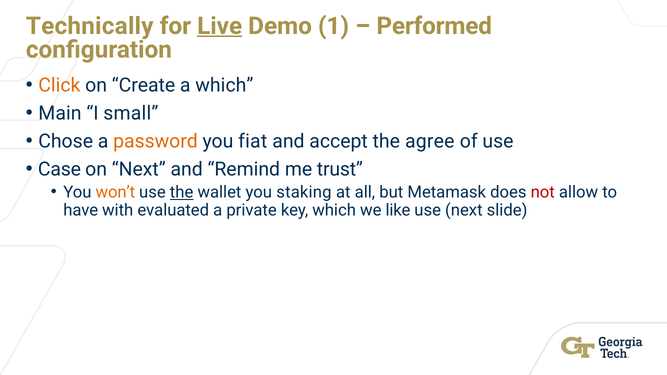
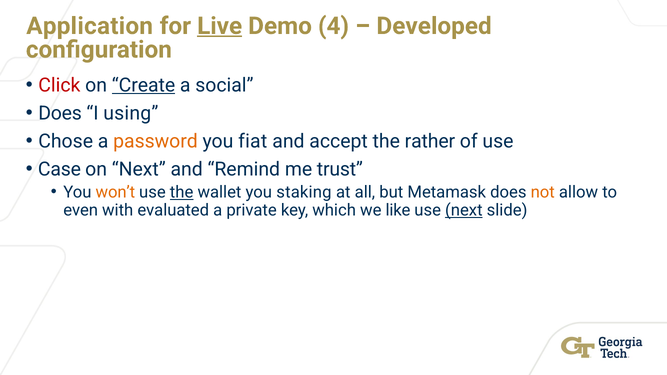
Technically: Technically -> Application
1: 1 -> 4
Performed: Performed -> Developed
Click colour: orange -> red
Create underline: none -> present
a which: which -> social
Main at (60, 113): Main -> Does
small: small -> using
agree: agree -> rather
not colour: red -> orange
have: have -> even
next at (464, 210) underline: none -> present
